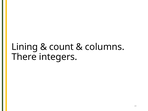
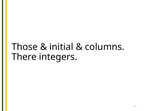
Lining: Lining -> Those
count: count -> initial
